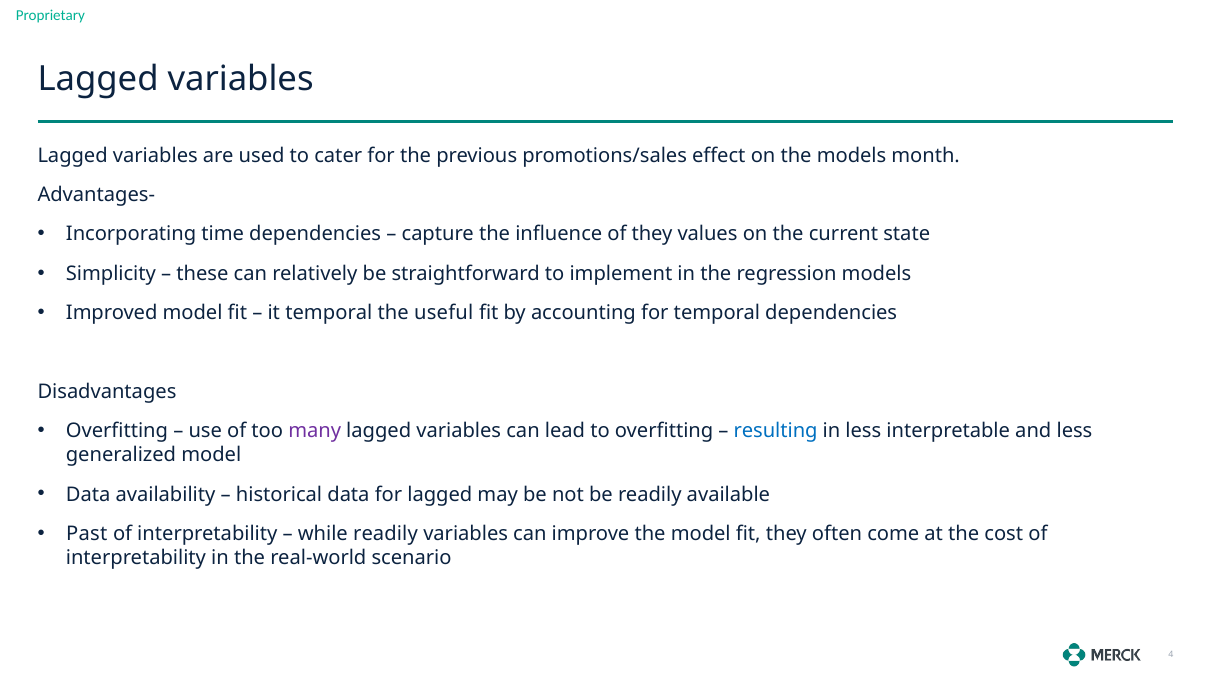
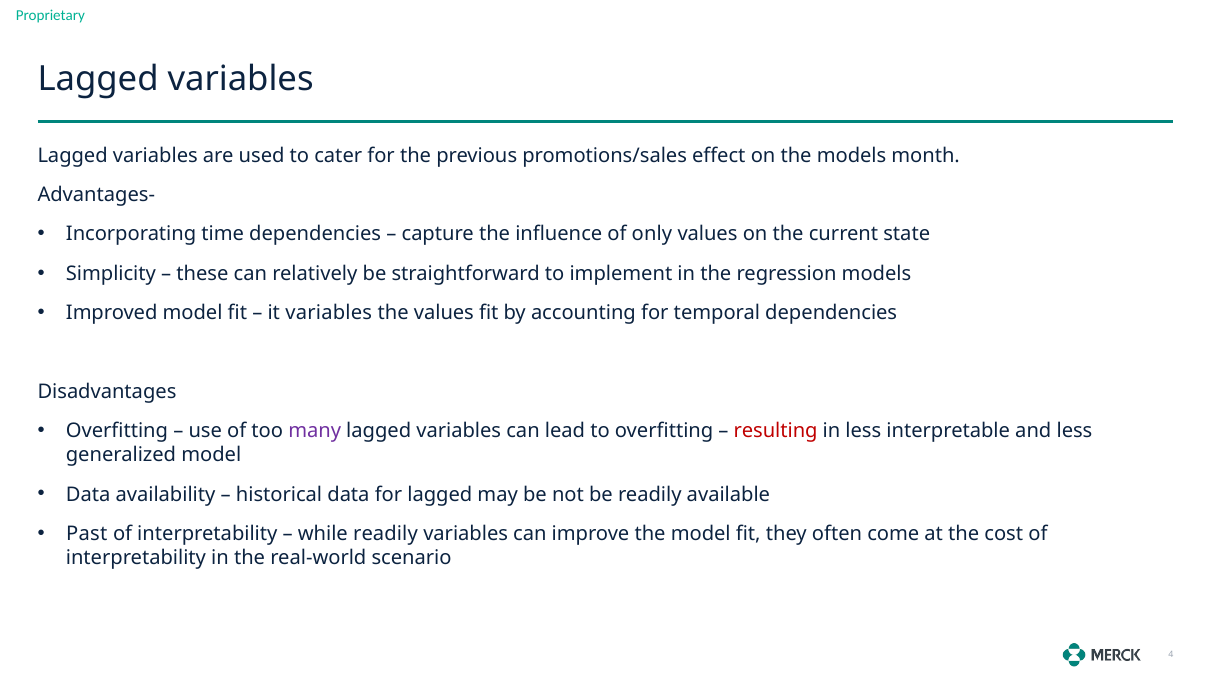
of they: they -> only
it temporal: temporal -> variables
the useful: useful -> values
resulting colour: blue -> red
